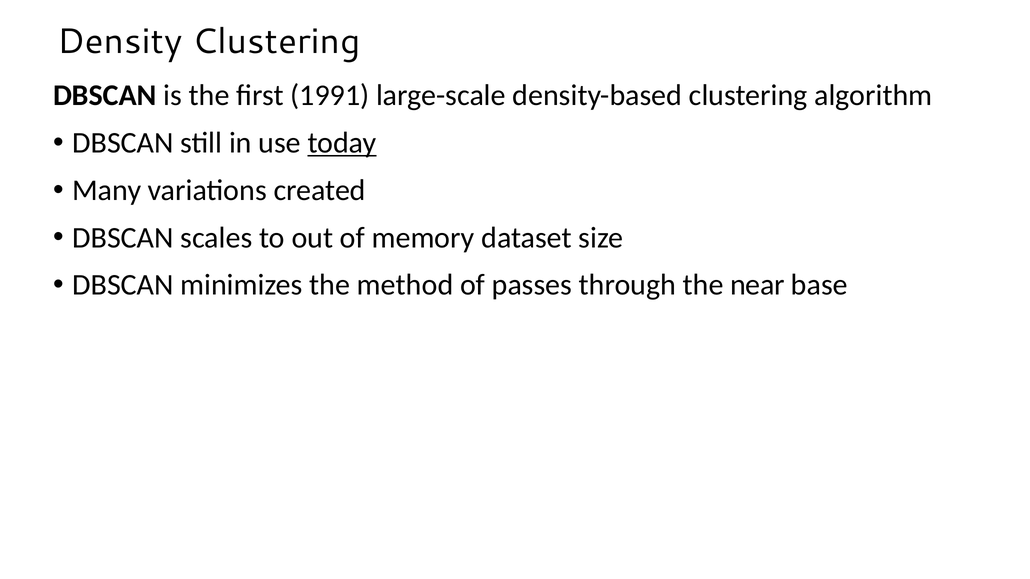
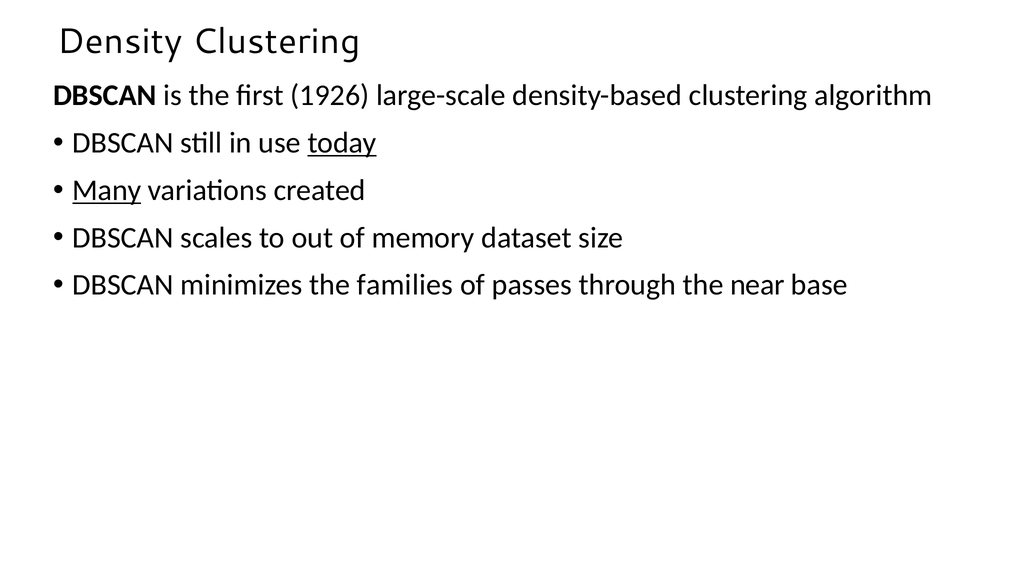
1991: 1991 -> 1926
Many underline: none -> present
method: method -> families
